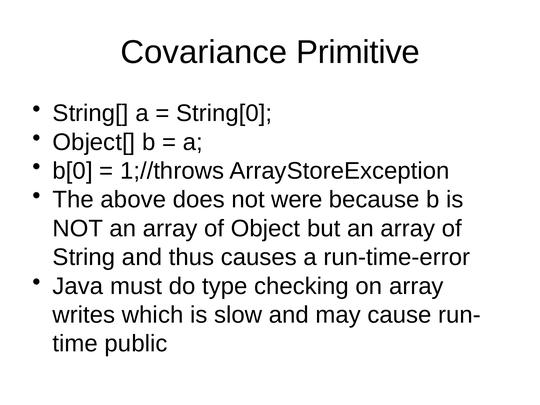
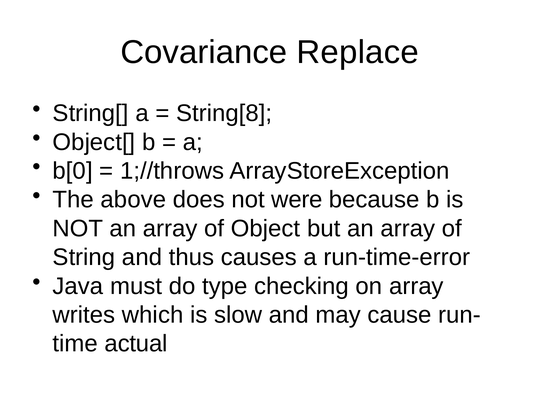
Primitive: Primitive -> Replace
String[0: String[0 -> String[8
public: public -> actual
